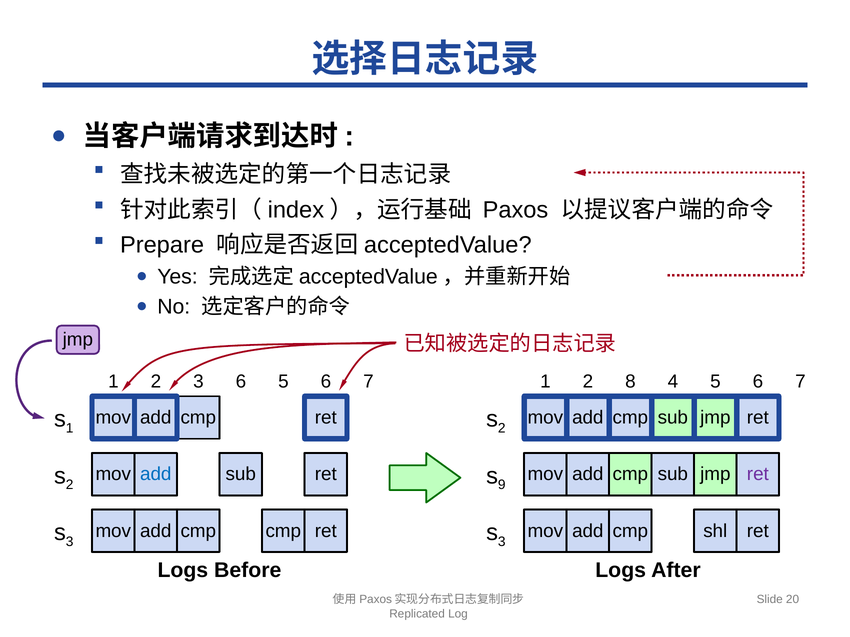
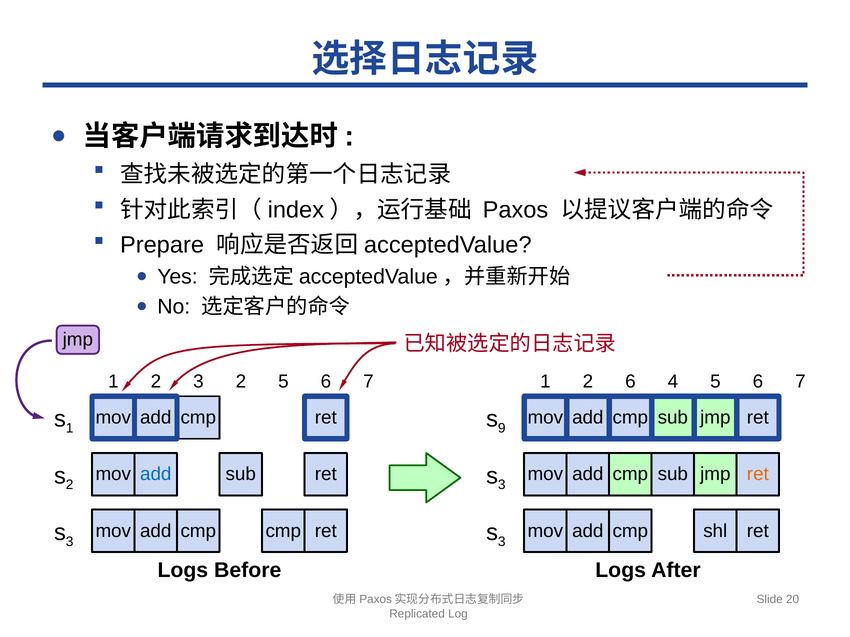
3 6: 6 -> 2
2 8: 8 -> 6
2 at (502, 429): 2 -> 9
9 at (502, 485): 9 -> 3
ret at (758, 475) colour: purple -> orange
